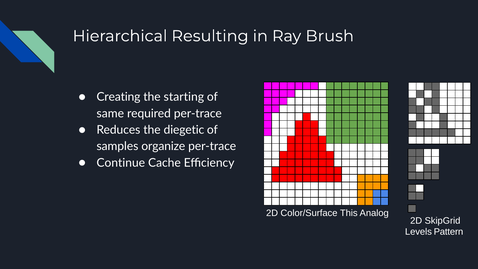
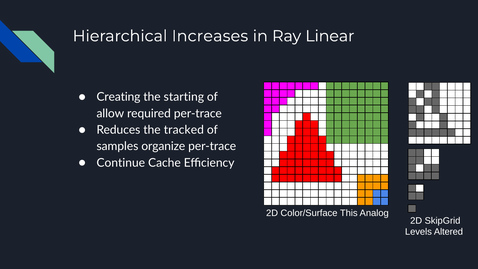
Resulting: Resulting -> Increases
Brush: Brush -> Linear
same: same -> allow
diegetic: diegetic -> tracked
Pattern: Pattern -> Altered
